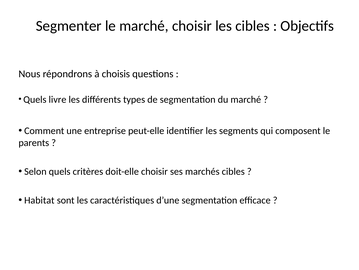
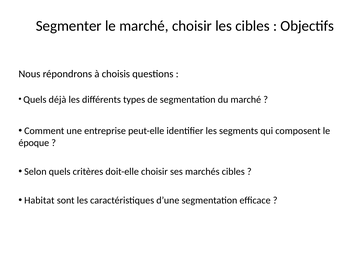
livre: livre -> déjà
parents: parents -> époque
